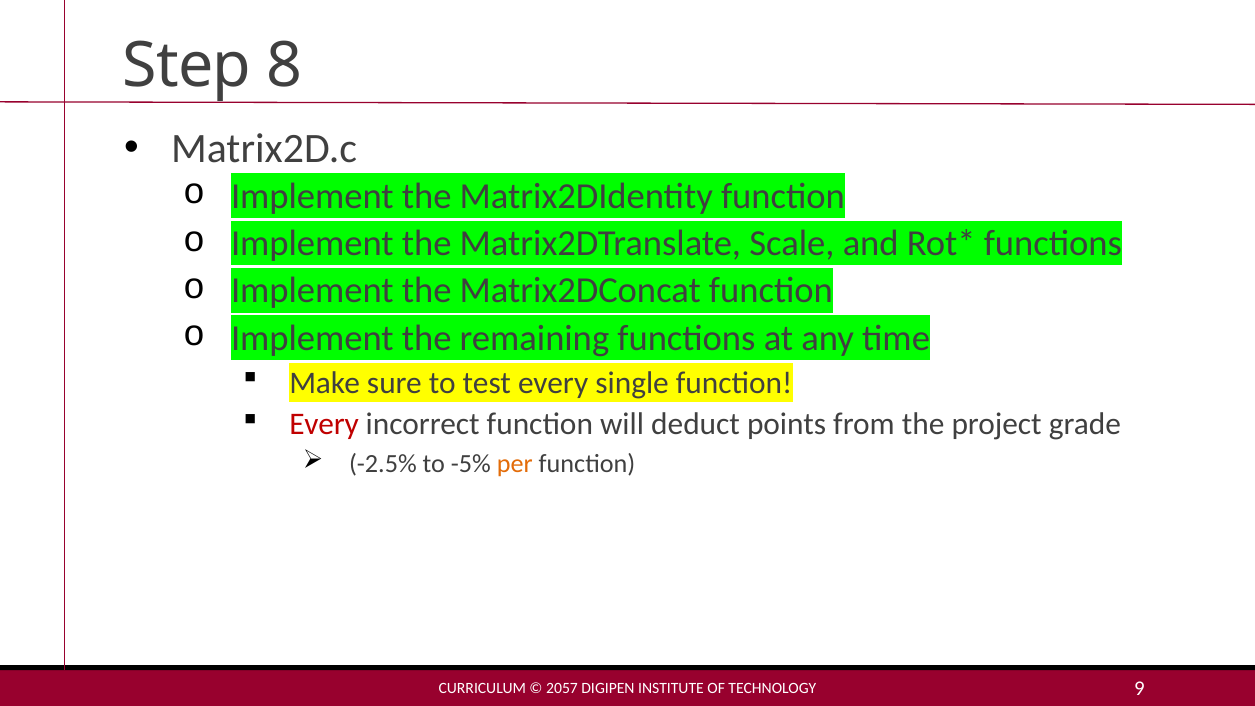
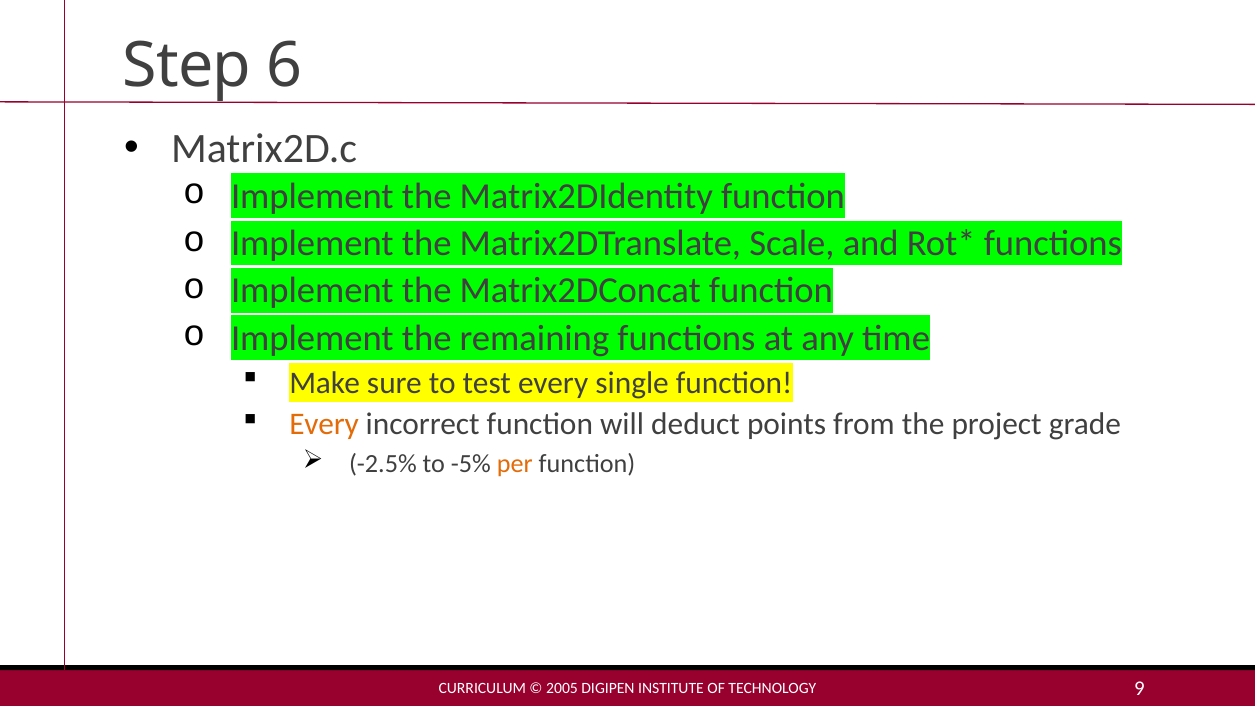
8: 8 -> 6
Every at (324, 424) colour: red -> orange
2057: 2057 -> 2005
